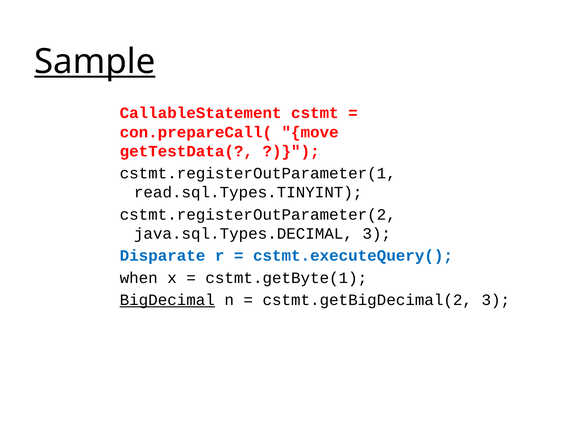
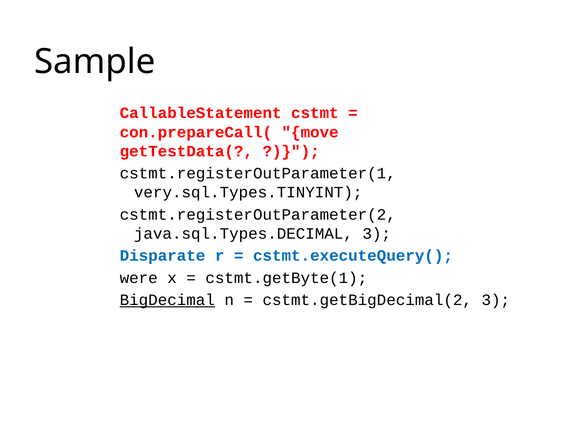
Sample underline: present -> none
read.sql.Types.TINYINT: read.sql.Types.TINYINT -> very.sql.Types.TINYINT
when: when -> were
